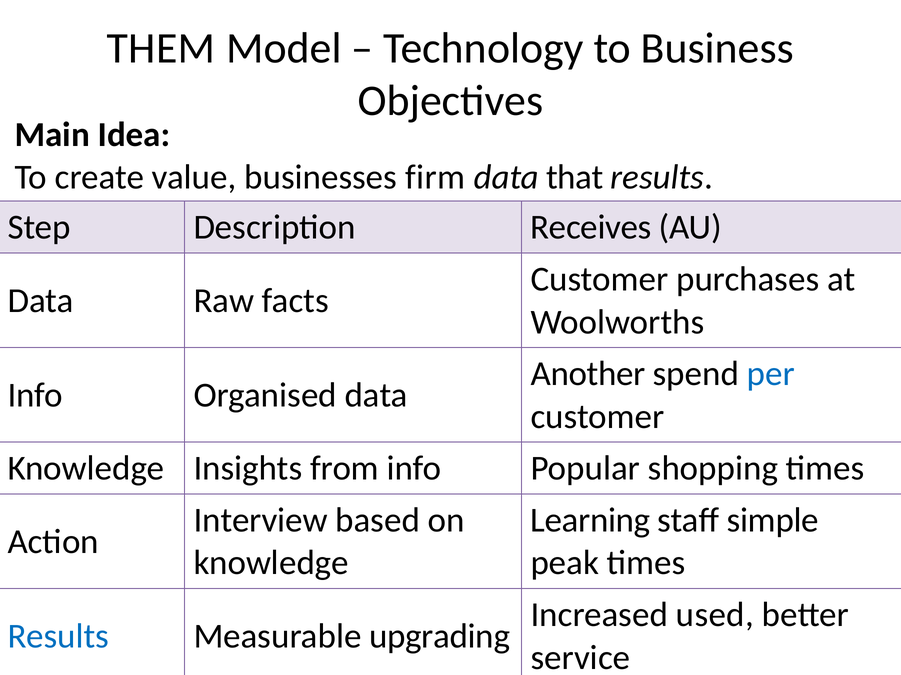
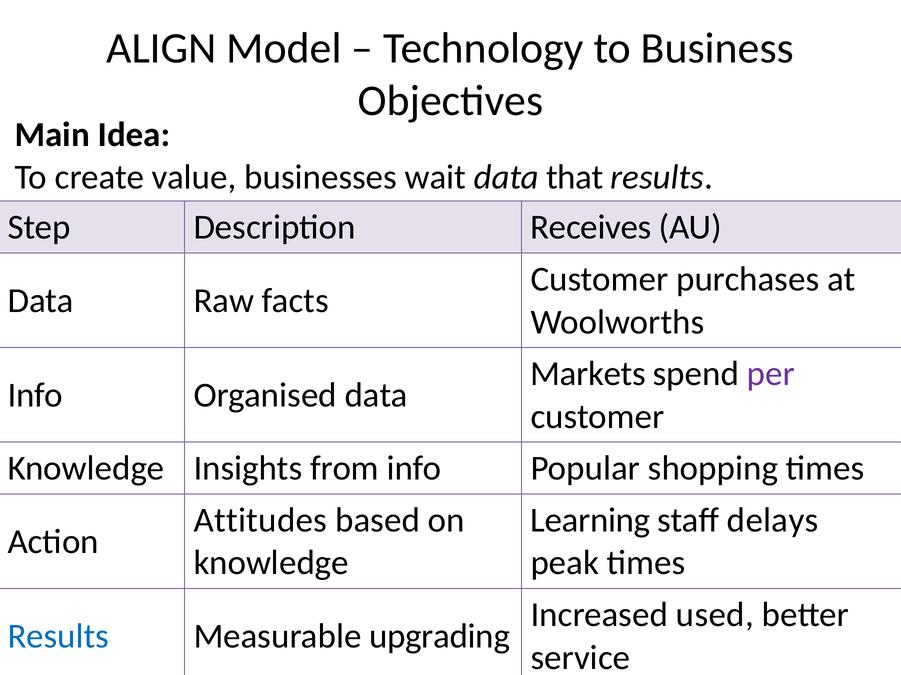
THEM: THEM -> ALIGN
firm: firm -> wait
Another: Another -> Markets
per colour: blue -> purple
Interview: Interview -> Attitudes
simple: simple -> delays
